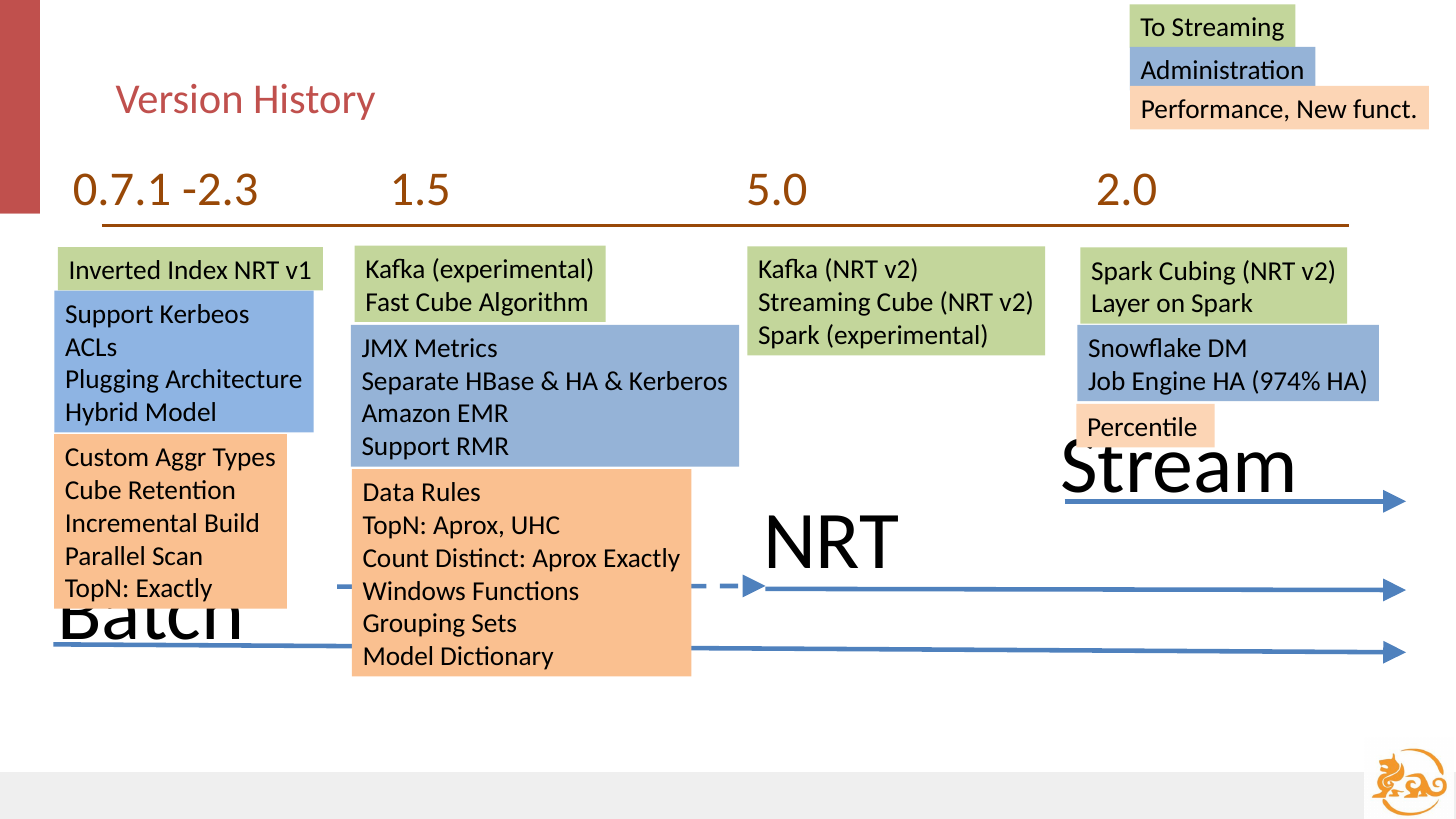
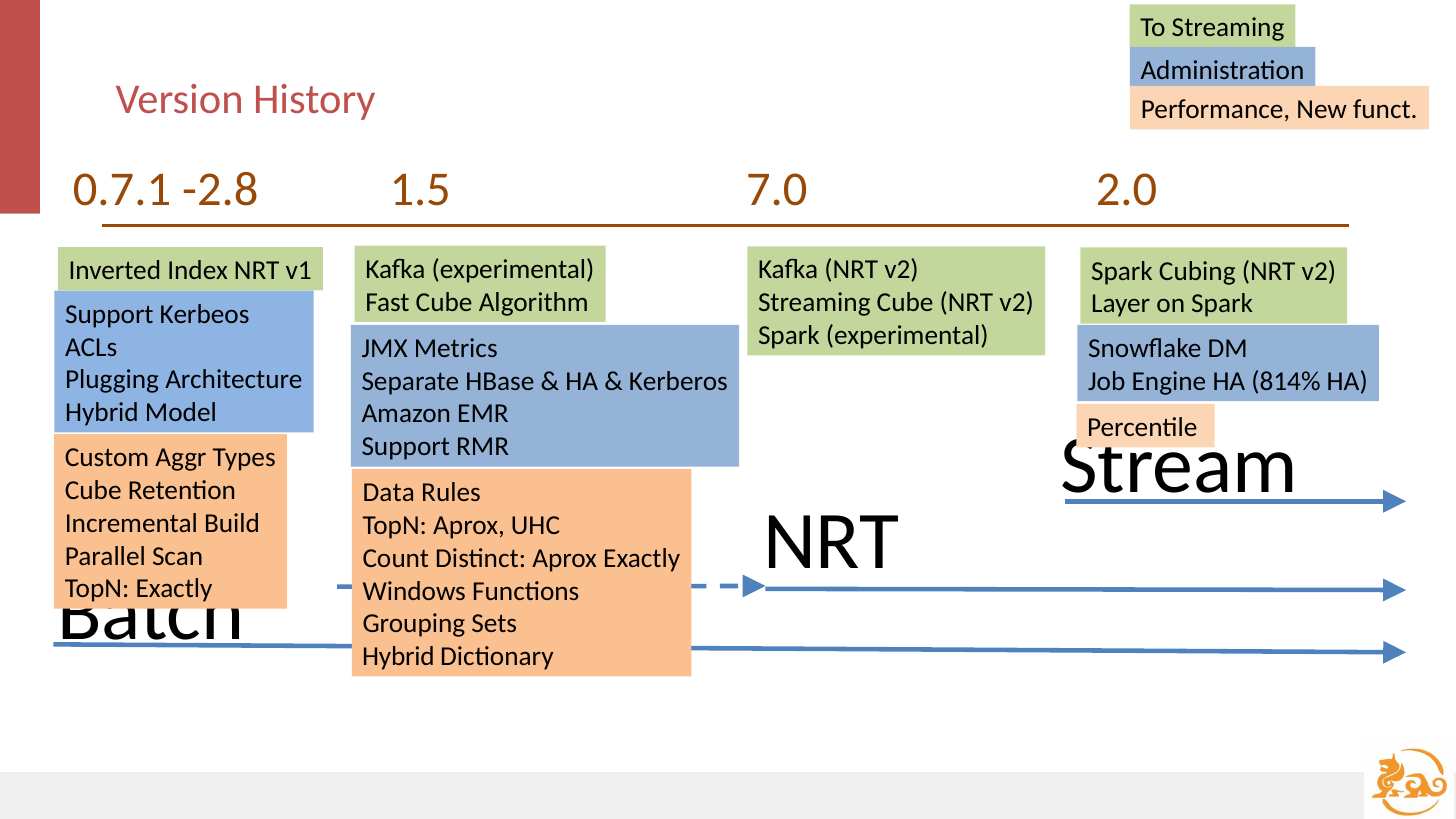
-2.3: -2.3 -> -2.8
5.0: 5.0 -> 7.0
974%: 974% -> 814%
Model at (398, 657): Model -> Hybrid
